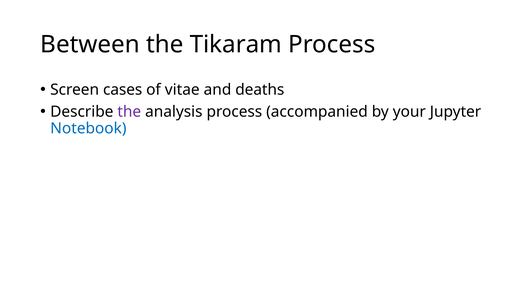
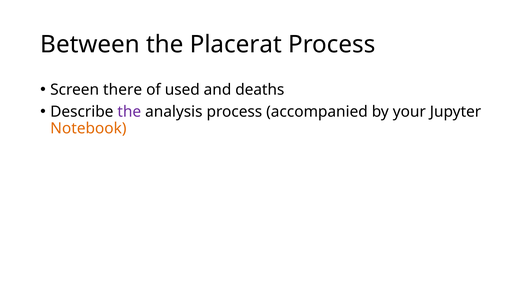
Tikaram: Tikaram -> Placerat
cases: cases -> there
vitae: vitae -> used
Notebook colour: blue -> orange
